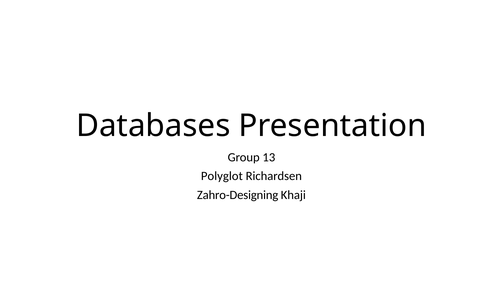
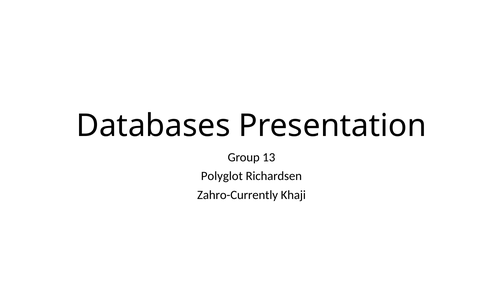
Zahro-Designing: Zahro-Designing -> Zahro-Currently
